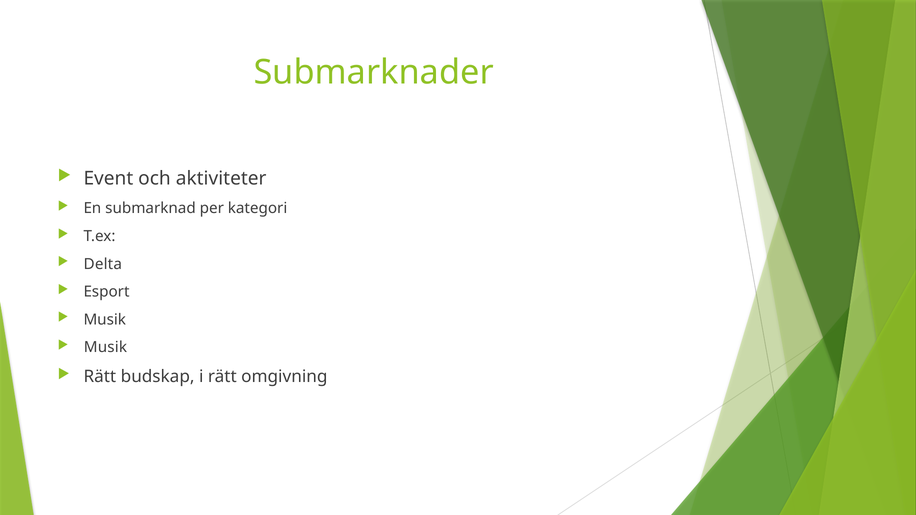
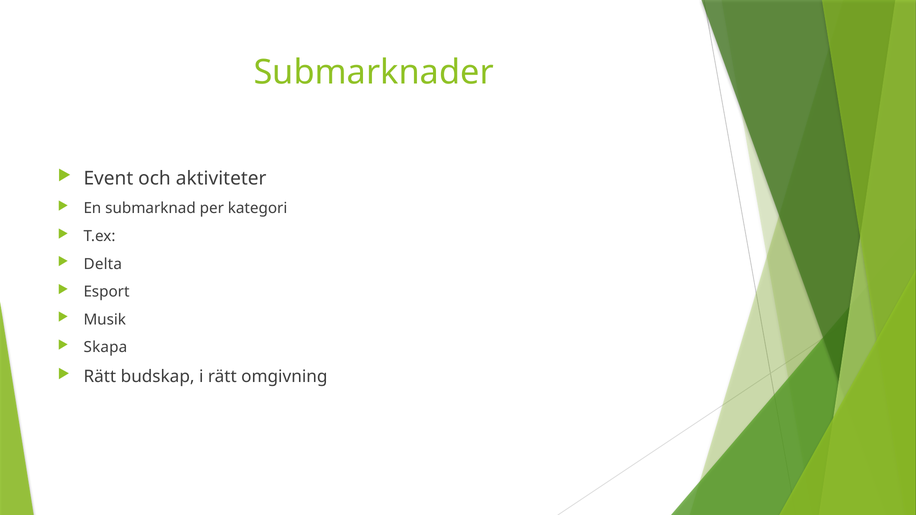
Musik at (105, 348): Musik -> Skapa
